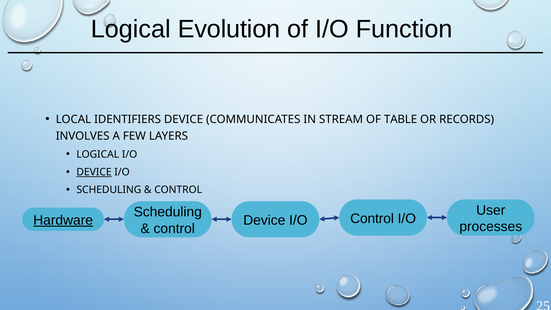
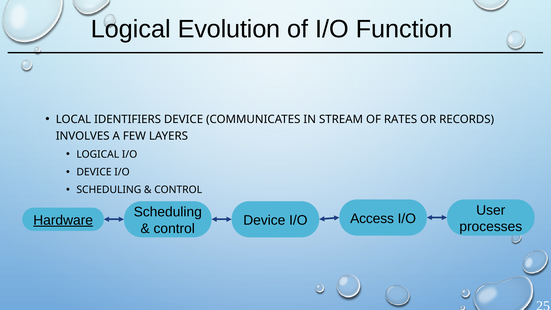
TABLE: TABLE -> RATES
DEVICE at (94, 172) underline: present -> none
I/O Control: Control -> Access
